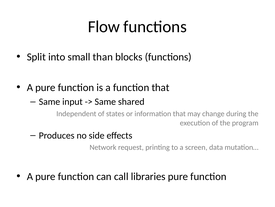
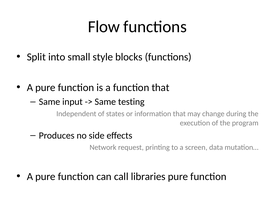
than: than -> style
shared: shared -> testing
